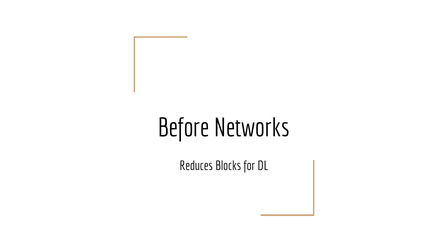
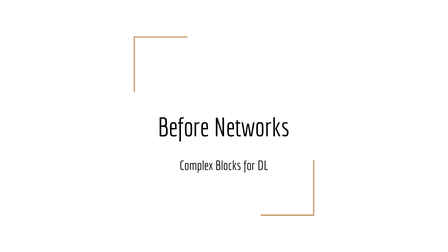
Reduces: Reduces -> Complex
